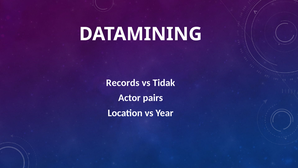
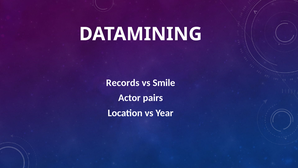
Tidak: Tidak -> Smile
